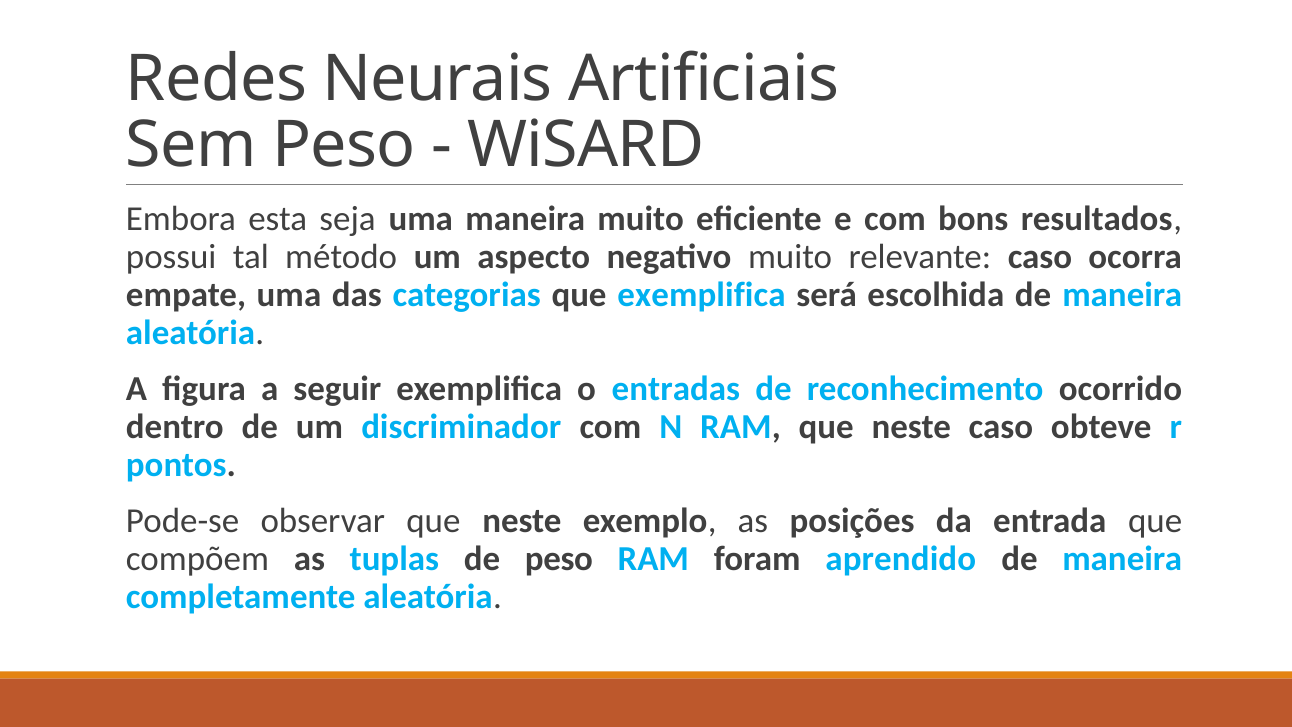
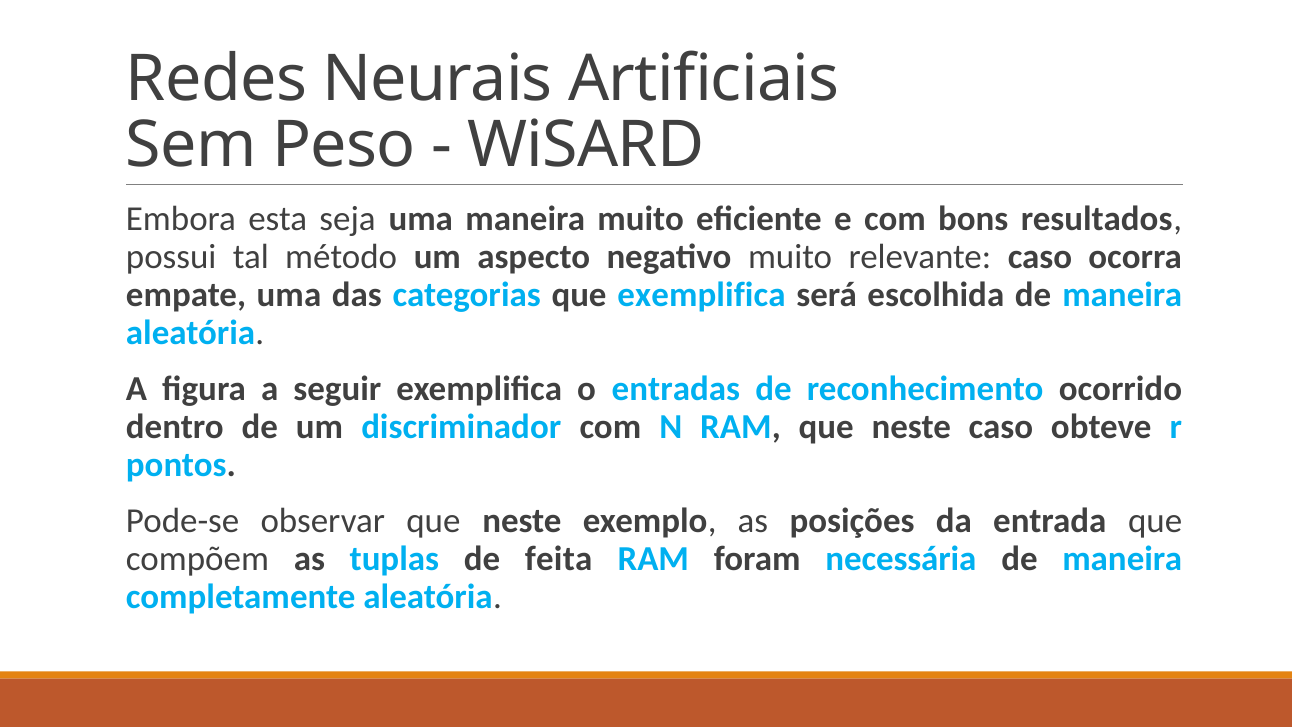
de peso: peso -> feita
aprendido: aprendido -> necessária
